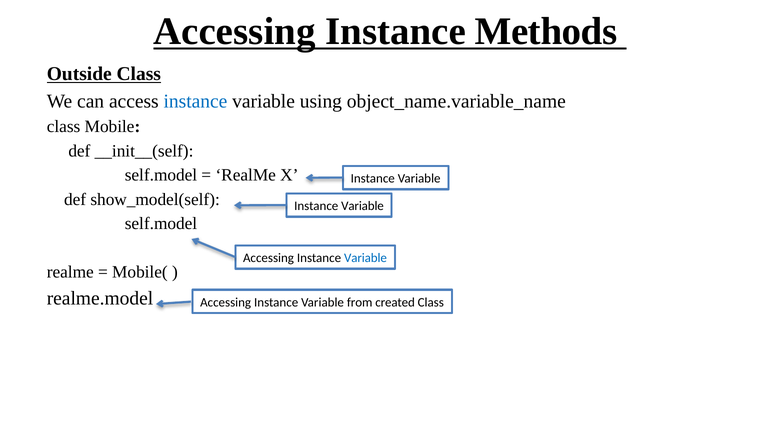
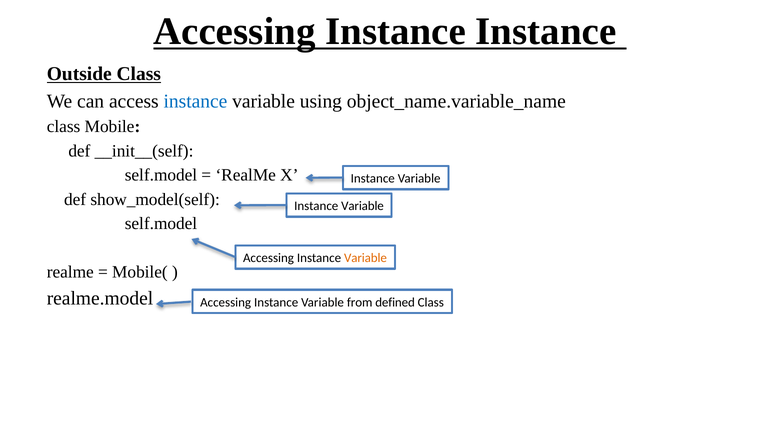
Instance Methods: Methods -> Instance
Variable at (365, 258) colour: blue -> orange
created: created -> defined
